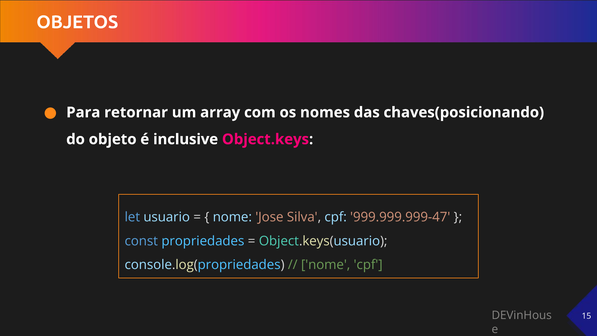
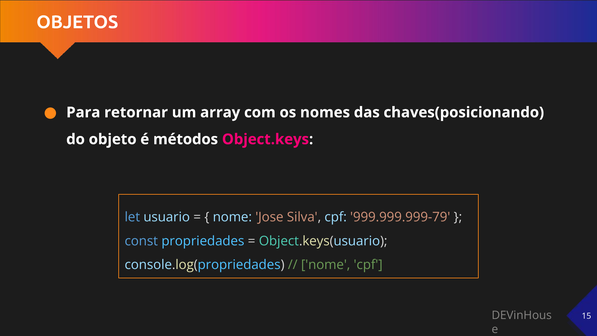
inclusive: inclusive -> métodos
999.999.999-47: 999.999.999-47 -> 999.999.999-79
